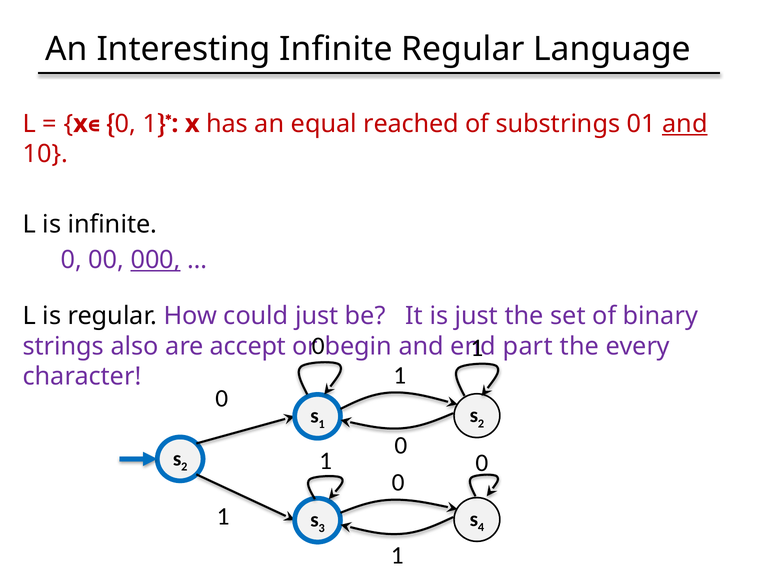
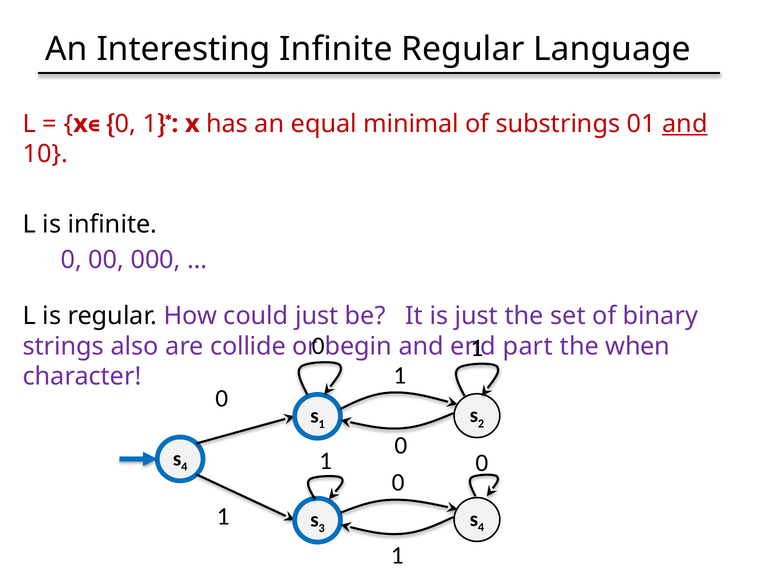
reached: reached -> minimal
000 underline: present -> none
accept: accept -> collide
every: every -> when
2 at (184, 467): 2 -> 4
